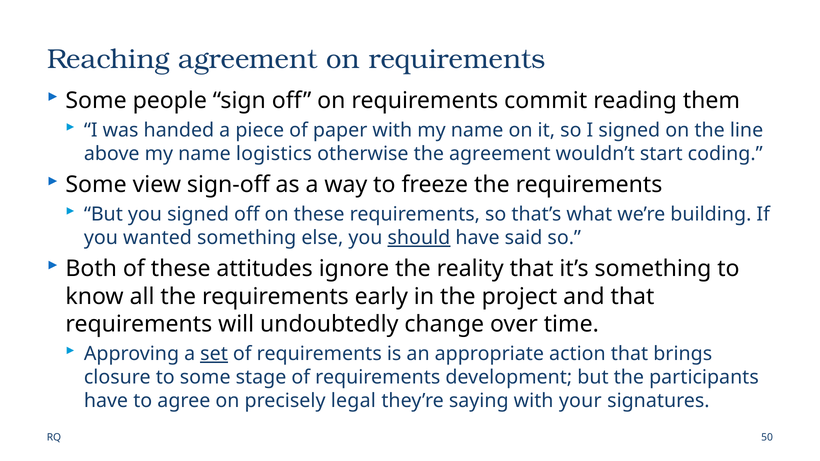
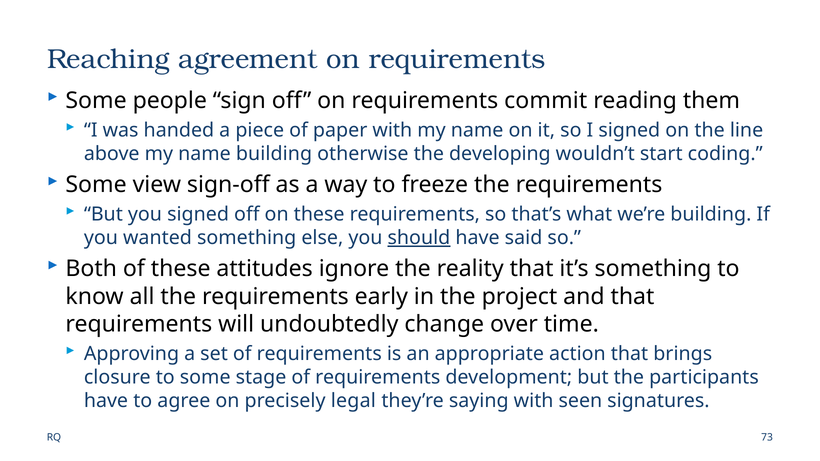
name logistics: logistics -> building
the agreement: agreement -> developing
set underline: present -> none
your: your -> seen
50: 50 -> 73
